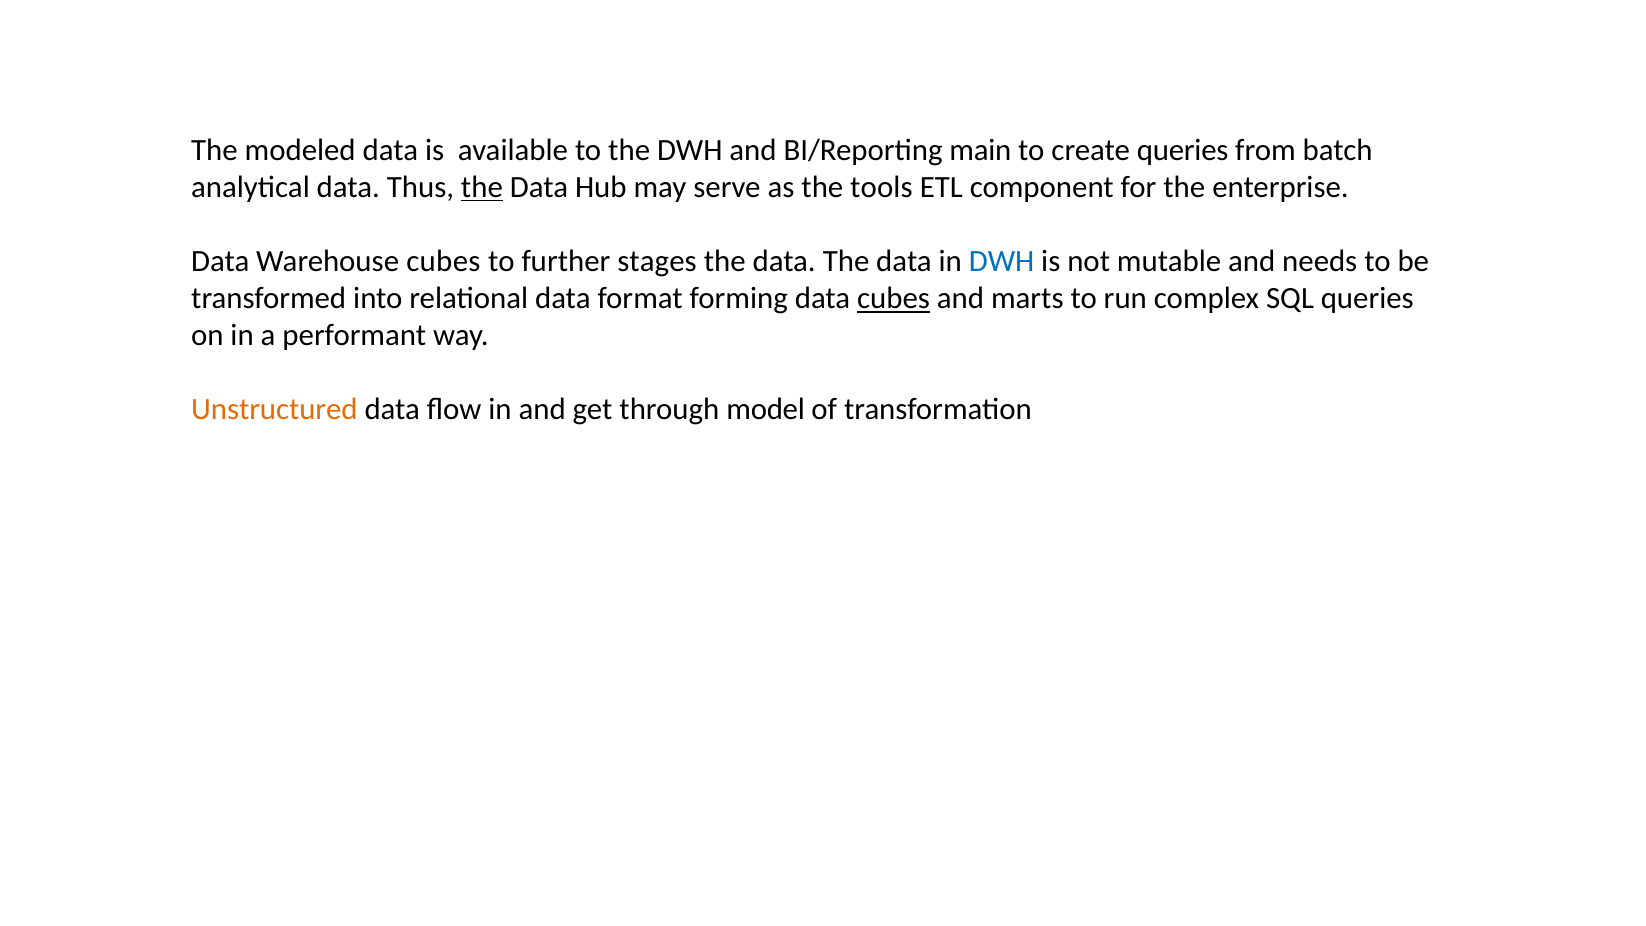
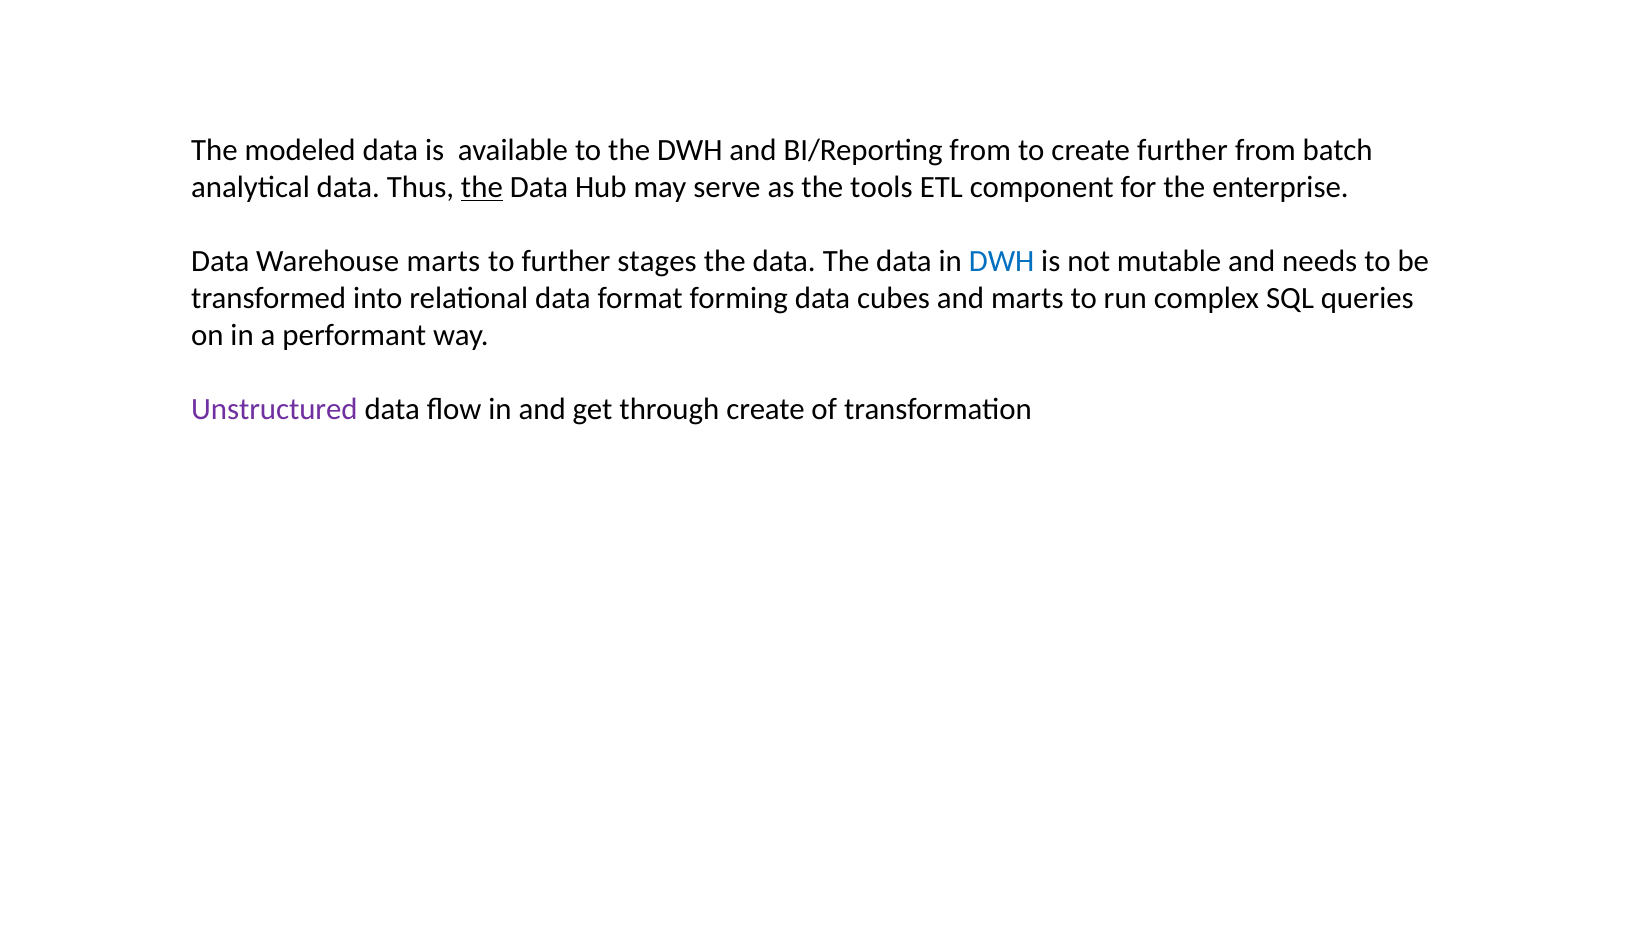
BI/Reporting main: main -> from
create queries: queries -> further
Warehouse cubes: cubes -> marts
cubes at (894, 298) underline: present -> none
Unstructured colour: orange -> purple
through model: model -> create
